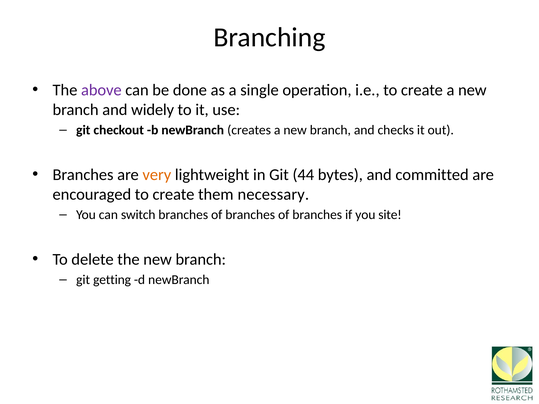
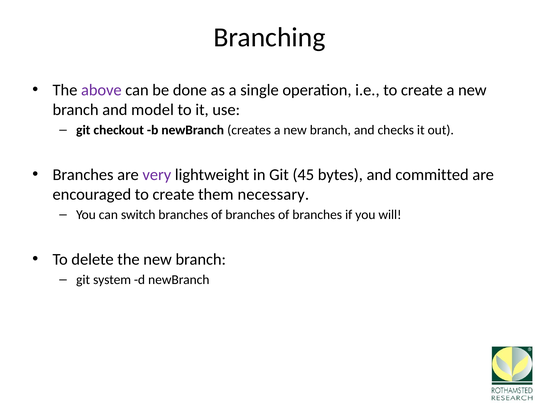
widely: widely -> model
very colour: orange -> purple
44: 44 -> 45
site: site -> will
getting: getting -> system
